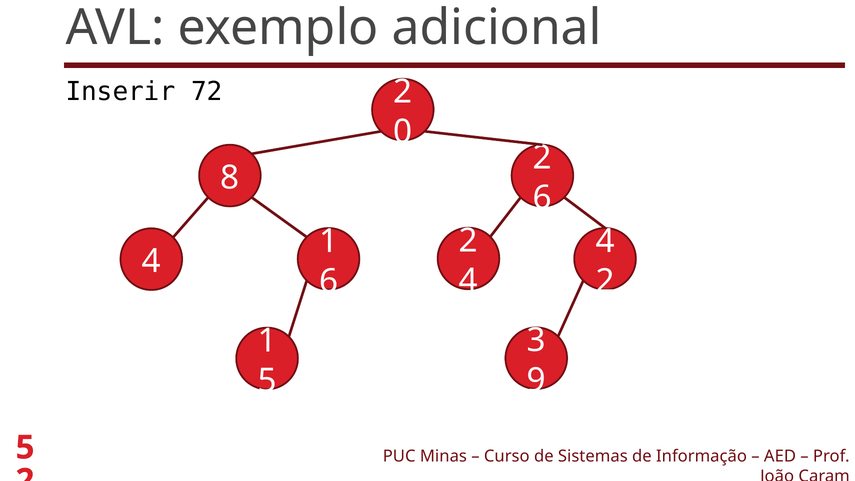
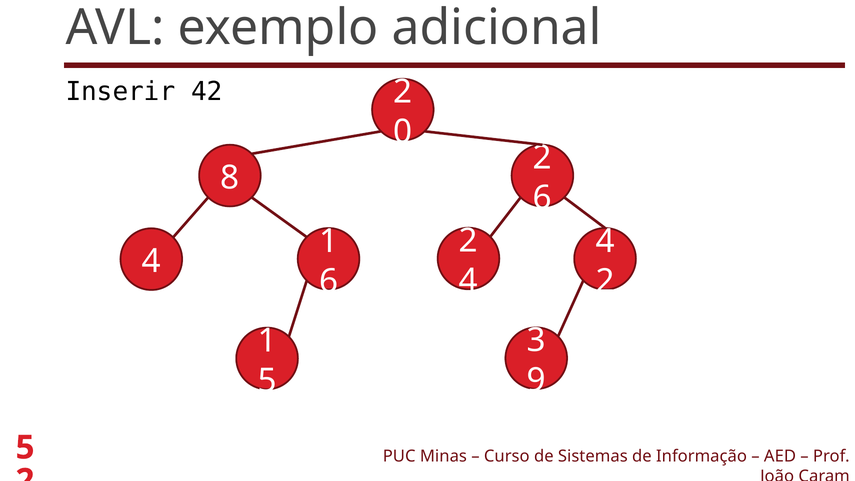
72: 72 -> 42
